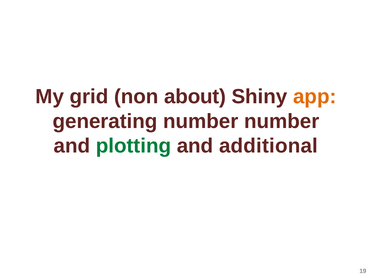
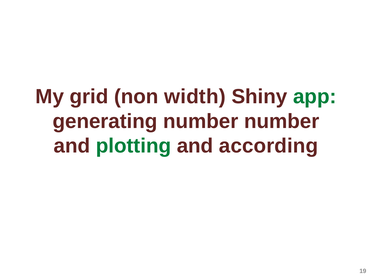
about: about -> width
app colour: orange -> green
additional: additional -> according
